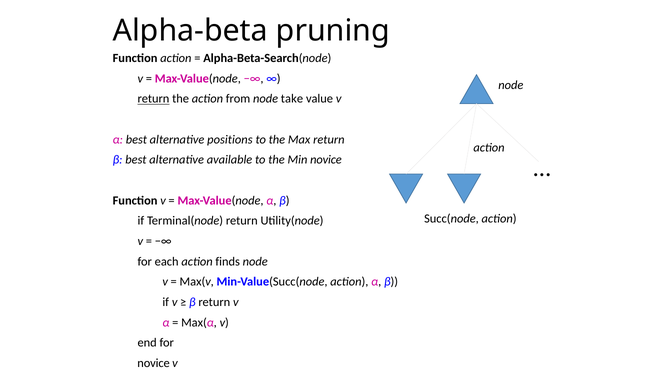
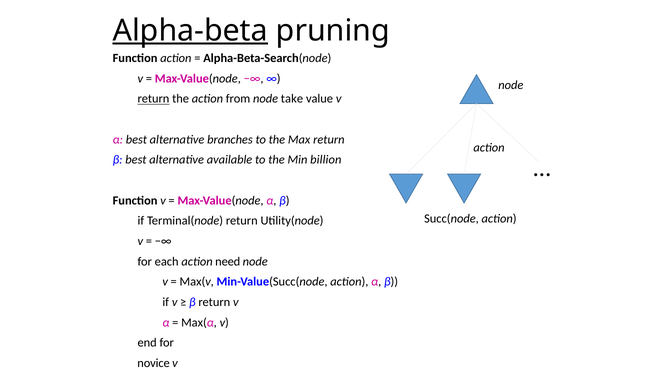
Alpha-beta underline: none -> present
positions: positions -> branches
Min novice: novice -> billion
finds: finds -> need
